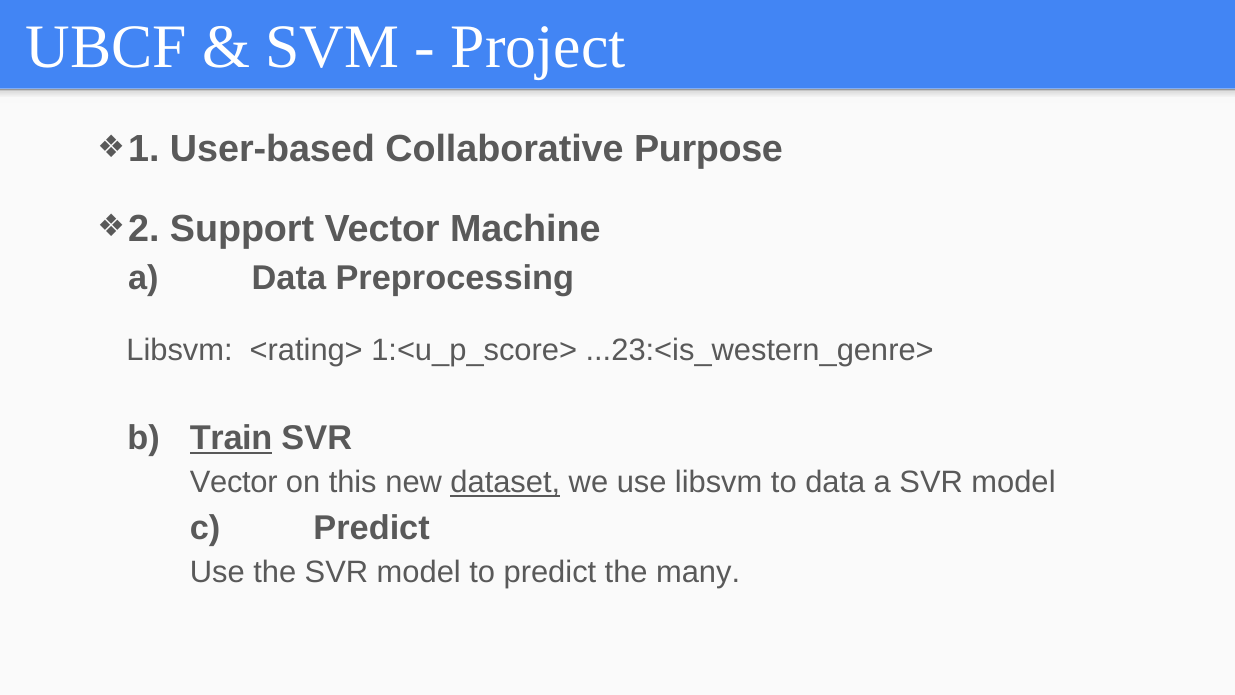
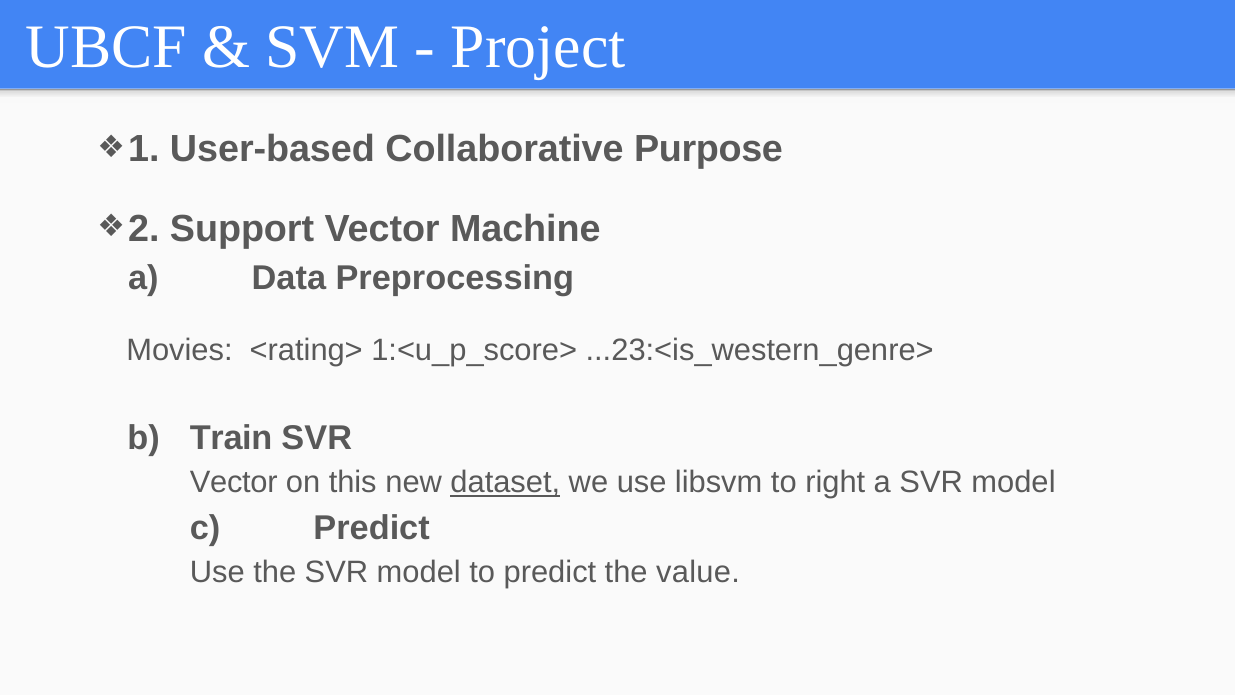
Libsvm at (179, 350): Libsvm -> Movies
Train underline: present -> none
to data: data -> right
many: many -> value
